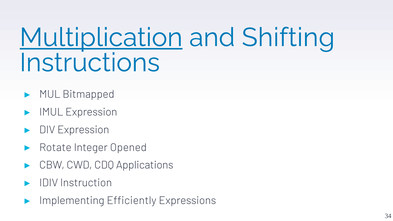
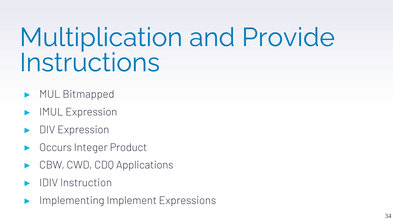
Multiplication underline: present -> none
Shifting: Shifting -> Provide
Rotate: Rotate -> Occurs
Opened: Opened -> Product
Efficiently: Efficiently -> Implement
